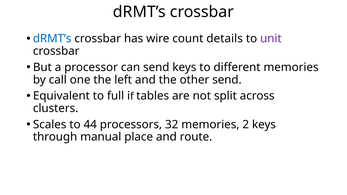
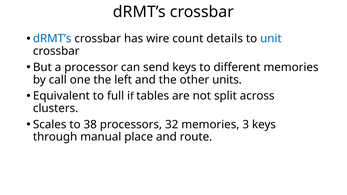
unit colour: purple -> blue
other send: send -> units
44: 44 -> 38
2: 2 -> 3
